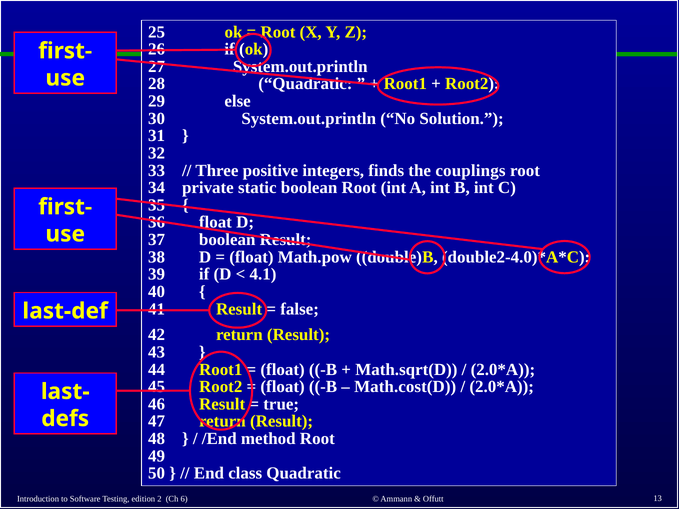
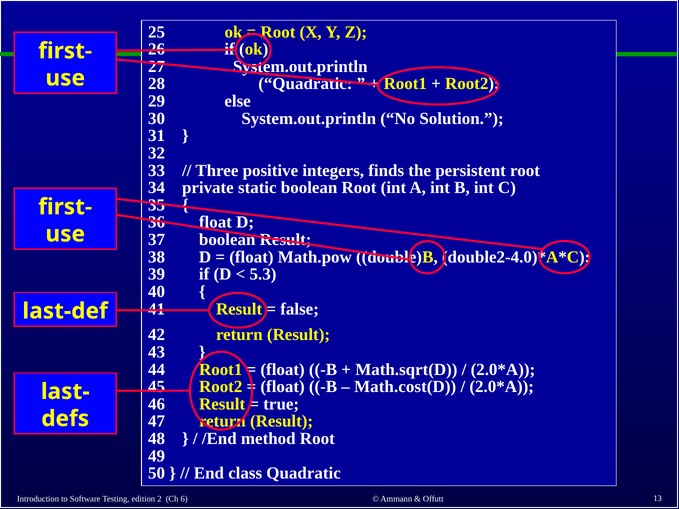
couplings: couplings -> persistent
4.1: 4.1 -> 5.3
